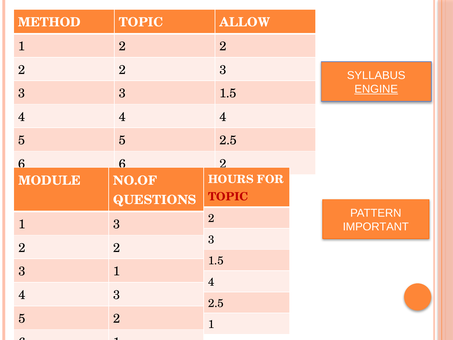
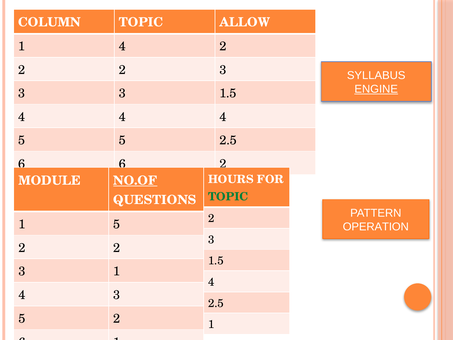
METHOD: METHOD -> COLUMN
2 at (122, 46): 2 -> 4
NO.OF underline: none -> present
TOPIC at (228, 197) colour: red -> green
1 3: 3 -> 5
IMPORTANT: IMPORTANT -> OPERATION
